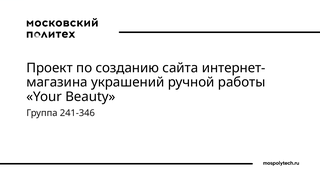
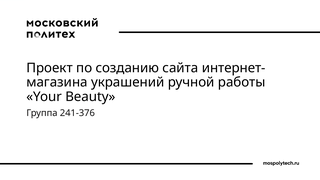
241-346: 241-346 -> 241-376
